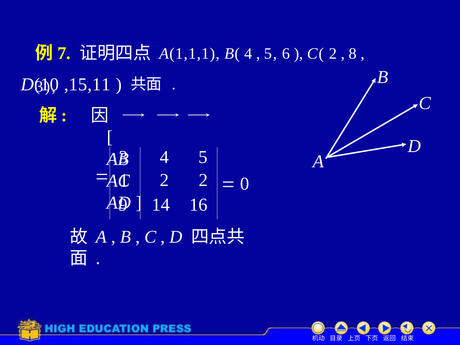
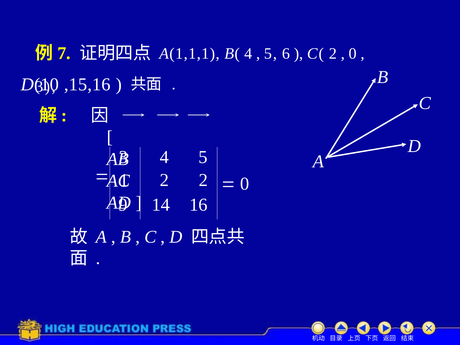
8 at (353, 54): 8 -> 0
,15,11: ,15,11 -> ,15,16
